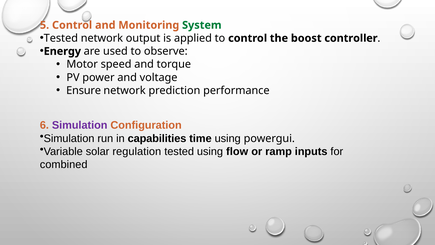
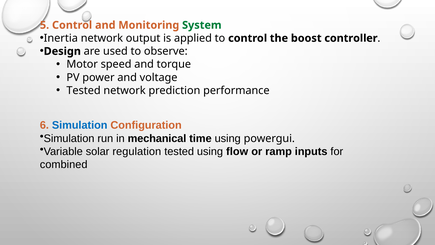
Tested at (61, 38): Tested -> Inertia
Energy: Energy -> Design
Ensure at (84, 90): Ensure -> Tested
Simulation at (80, 125) colour: purple -> blue
capabilities: capabilities -> mechanical
